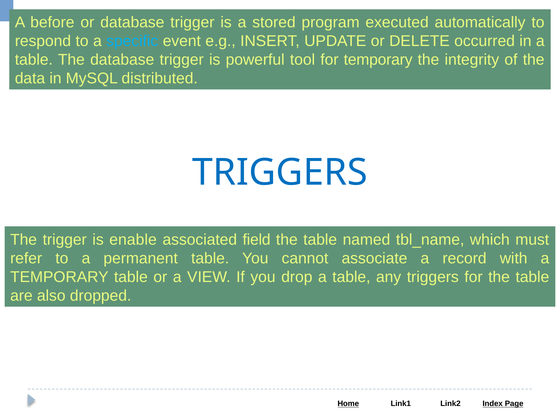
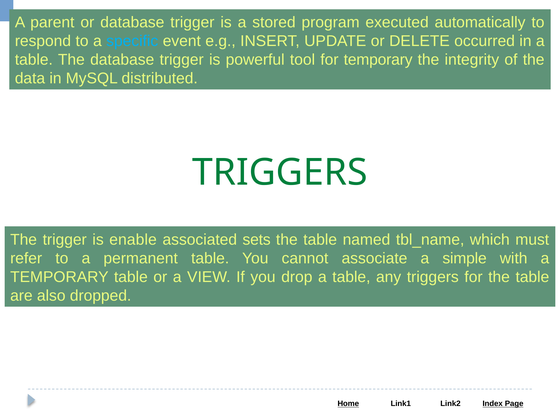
before: before -> parent
TRIGGERS at (280, 172) colour: blue -> green
field: field -> sets
record: record -> simple
